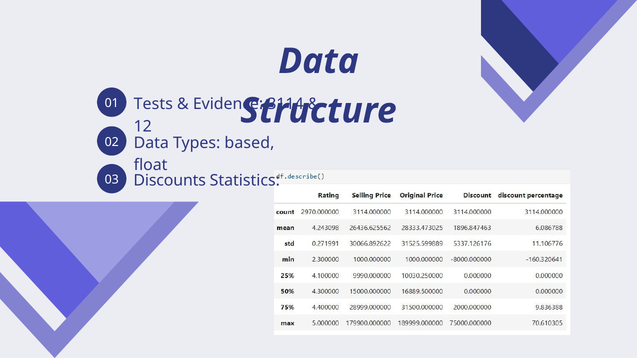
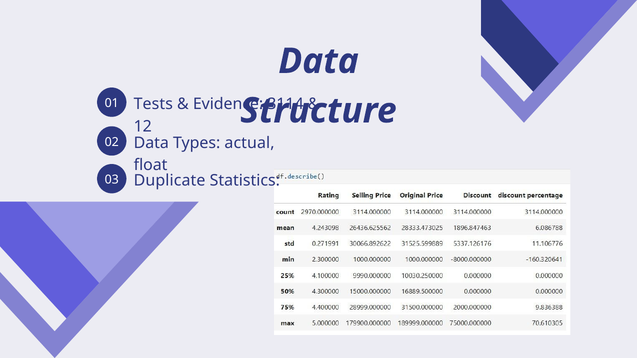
based: based -> actual
Discounts: Discounts -> Duplicate
